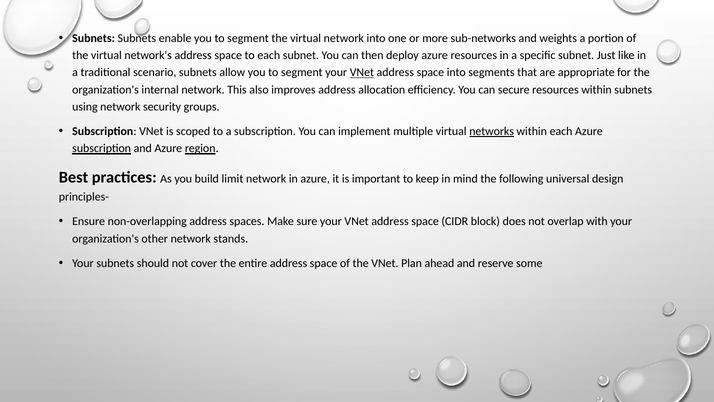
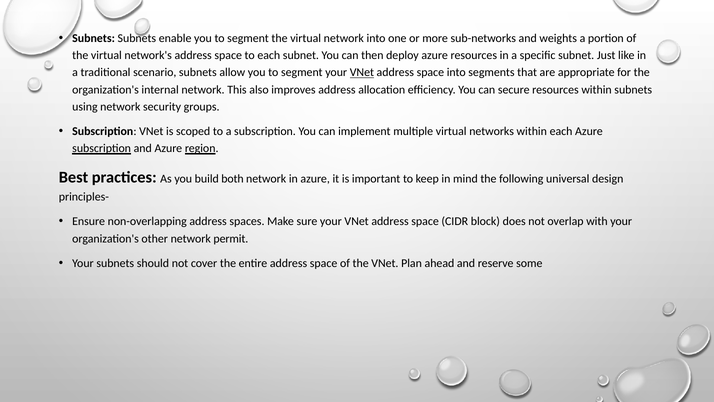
networks underline: present -> none
limit: limit -> both
stands: stands -> permit
